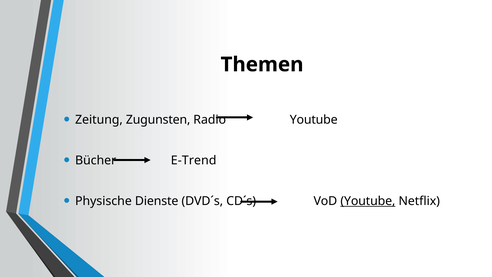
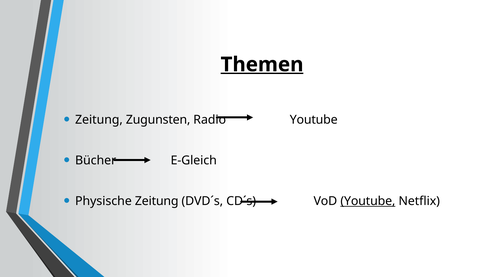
Themen underline: none -> present
E-Trend: E-Trend -> E-Gleich
Physische Dienste: Dienste -> Zeitung
